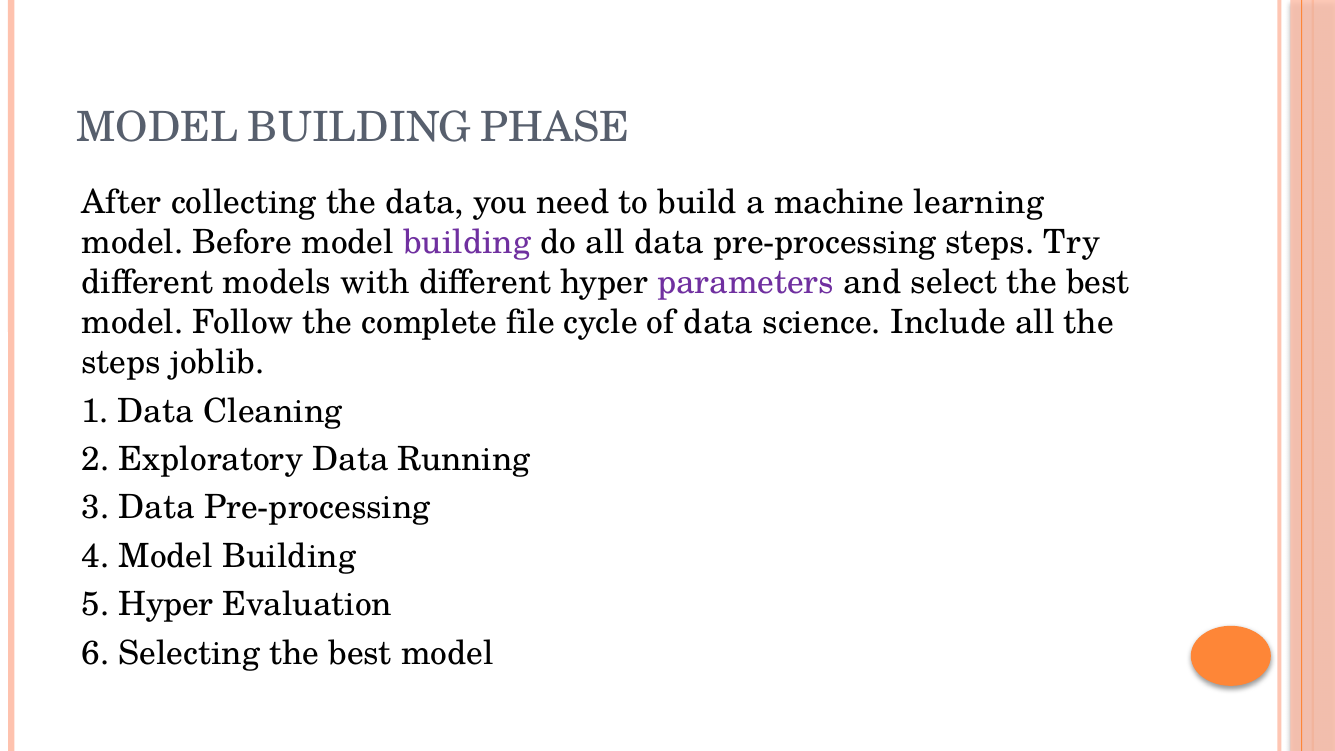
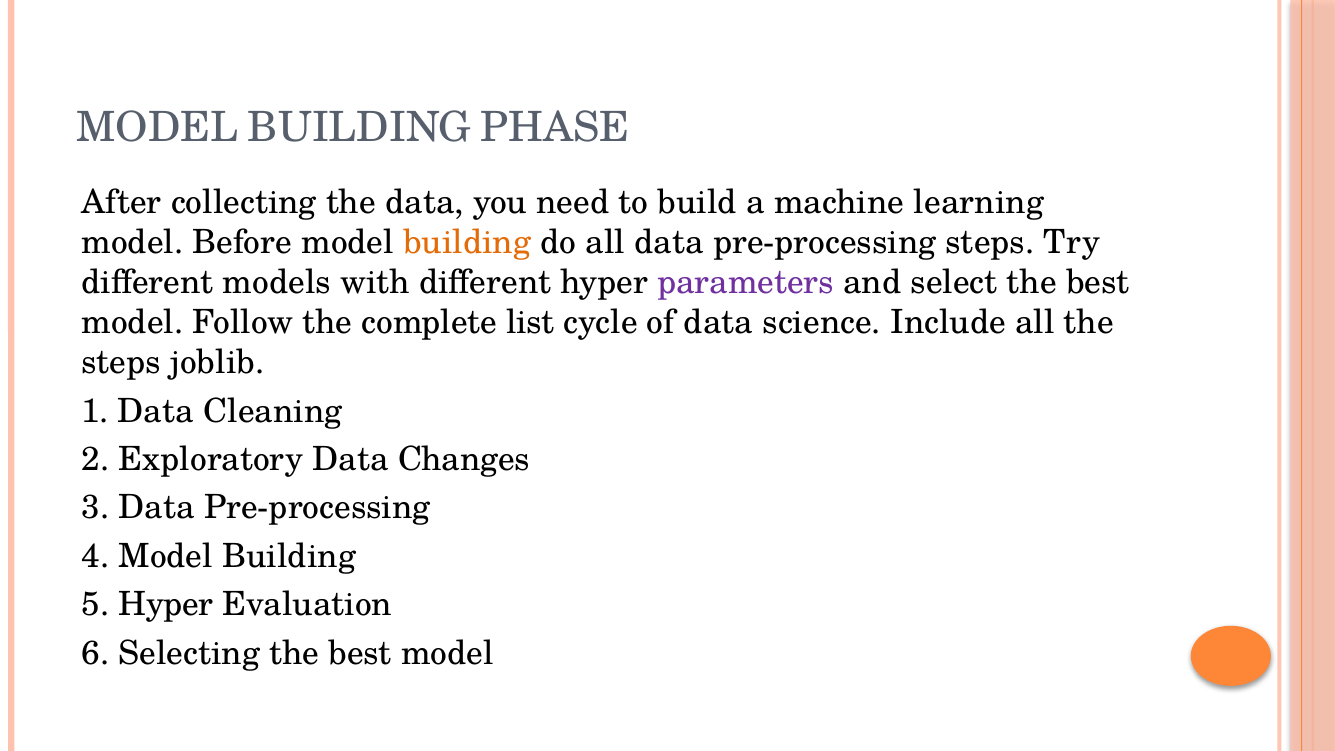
building at (467, 243) colour: purple -> orange
file: file -> list
Running: Running -> Changes
